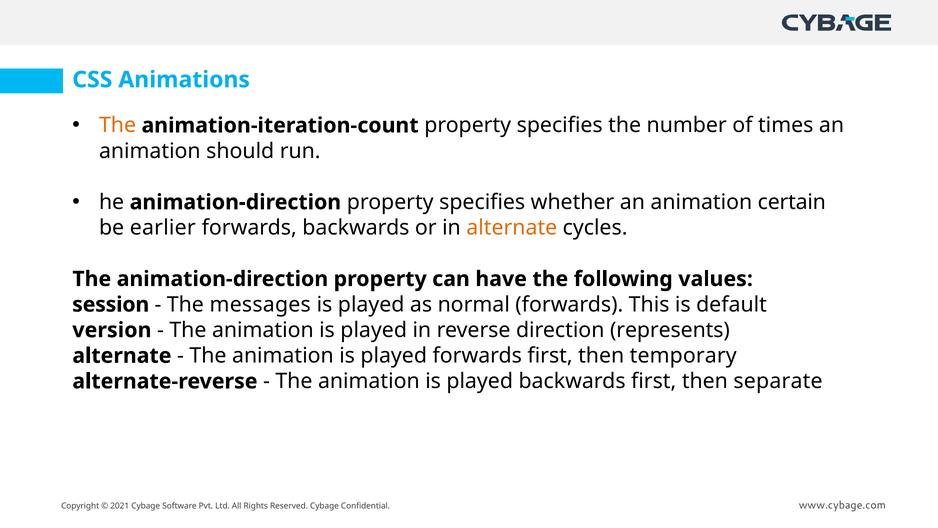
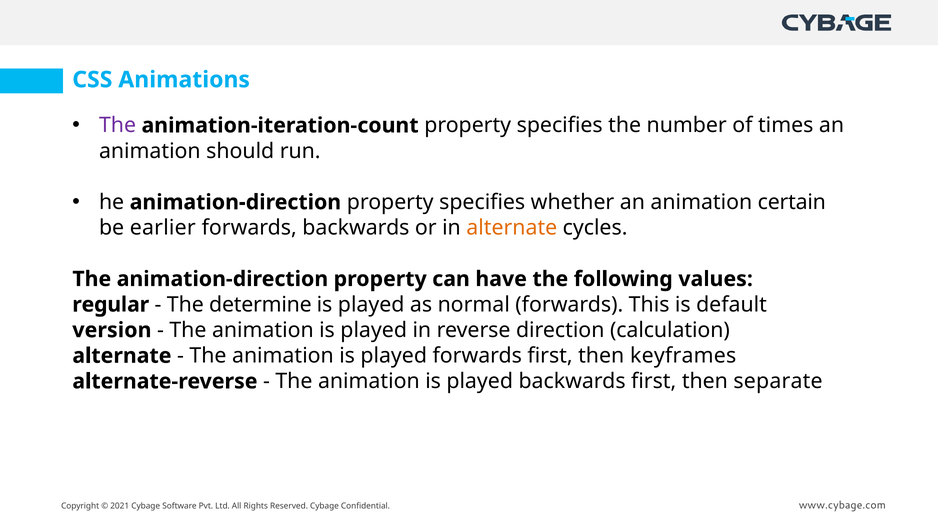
The at (118, 125) colour: orange -> purple
session: session -> regular
messages: messages -> determine
represents: represents -> calculation
temporary: temporary -> keyframes
